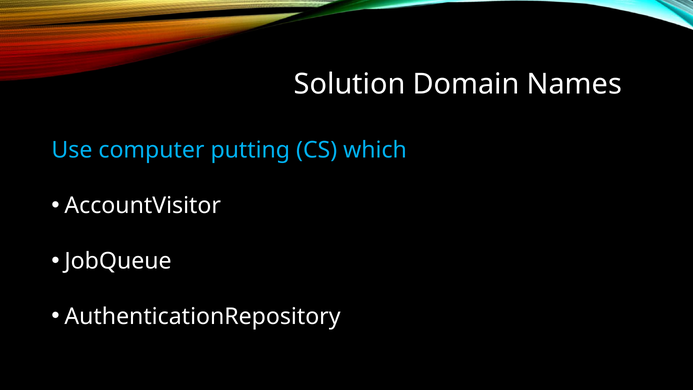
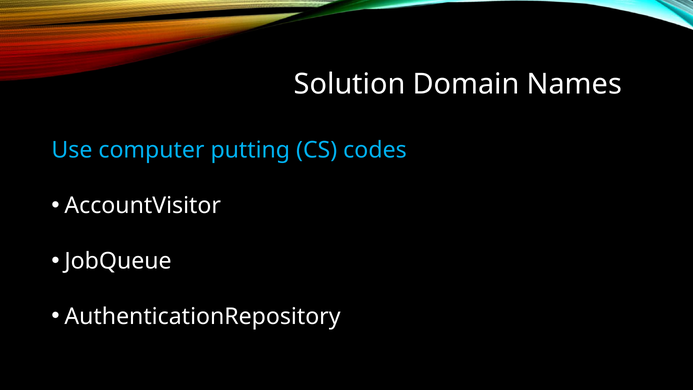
which: which -> codes
